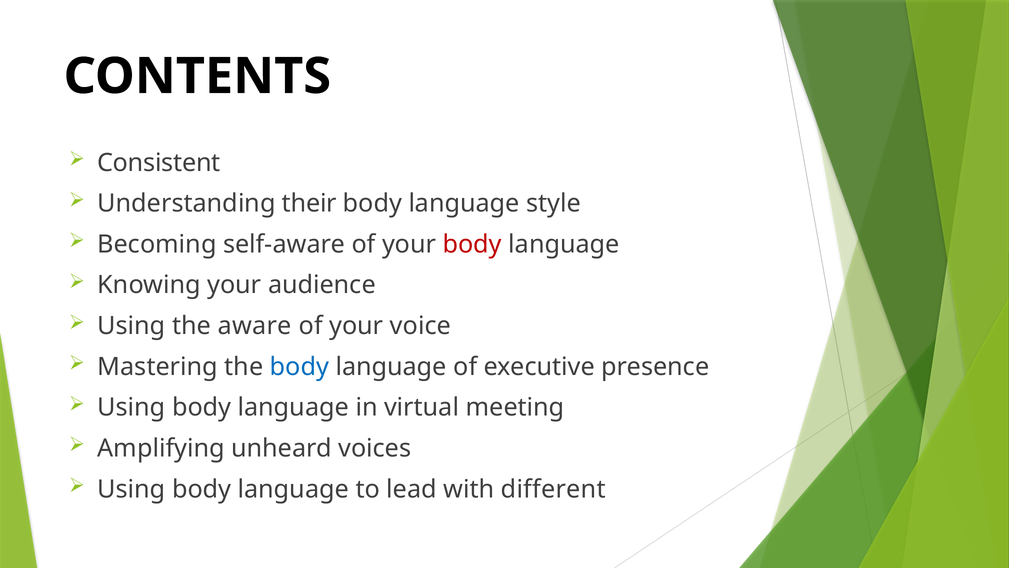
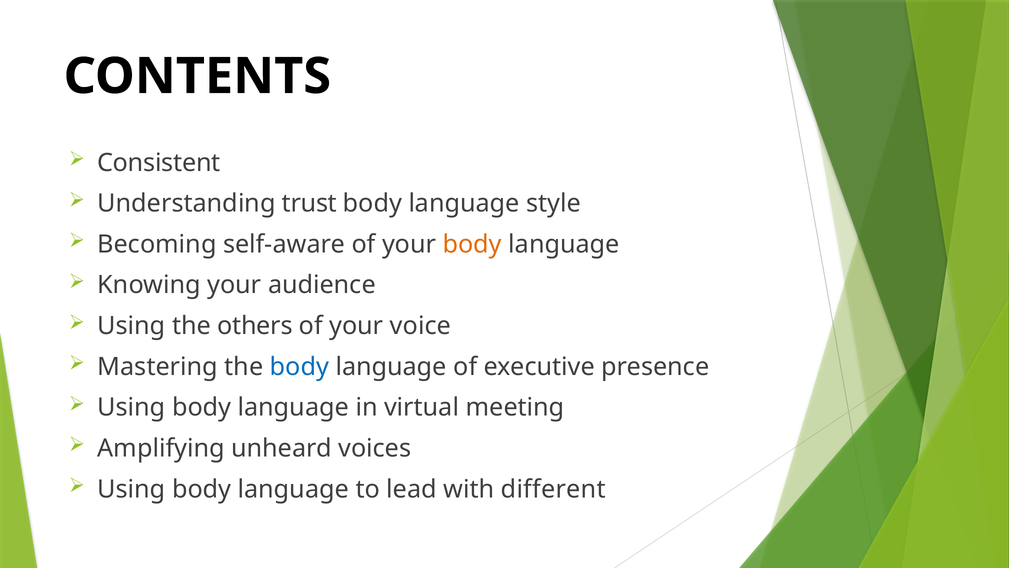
their: their -> trust
body at (472, 244) colour: red -> orange
aware: aware -> others
